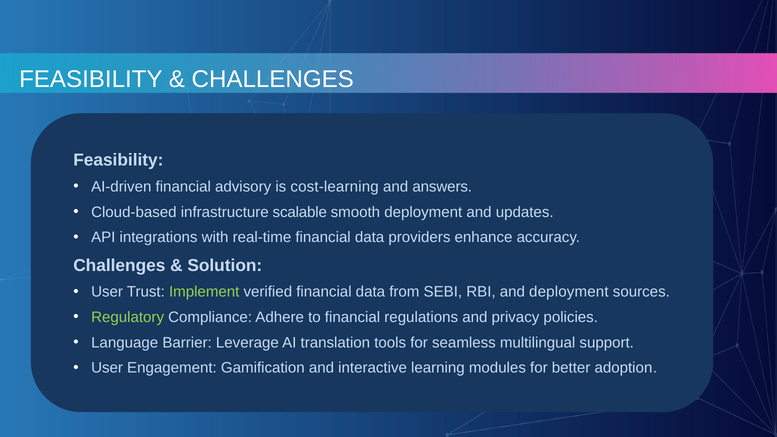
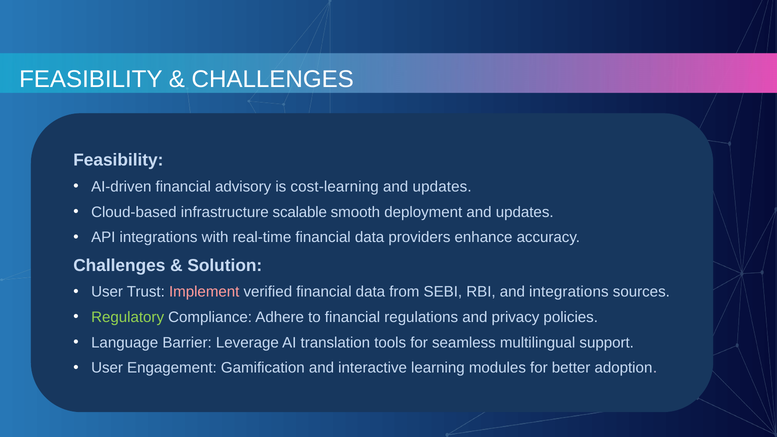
answers at (442, 187): answers -> updates
Implement colour: light green -> pink
and deployment: deployment -> integrations
